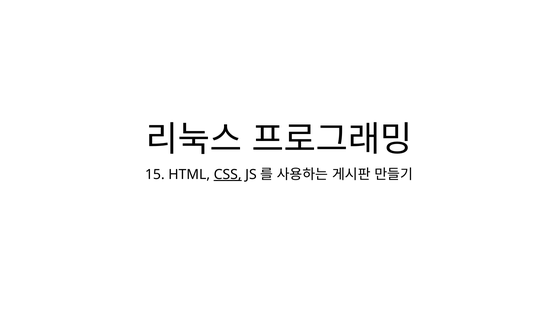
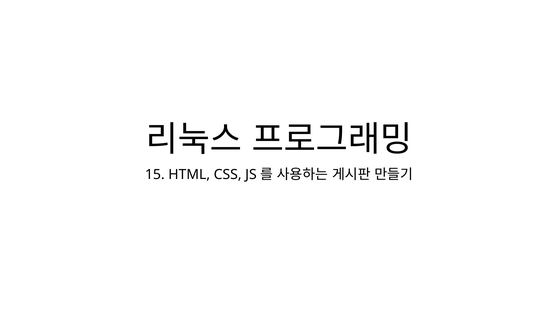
CSS underline: present -> none
